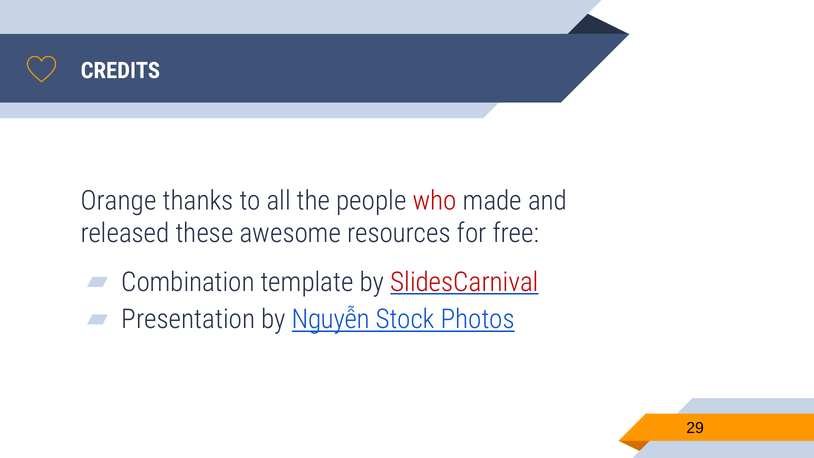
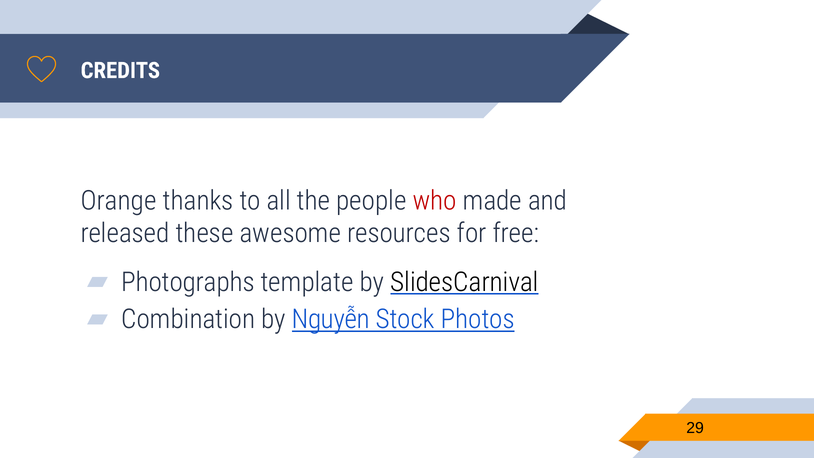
Combination: Combination -> Photographs
SlidesCarnival colour: red -> black
Presentation: Presentation -> Combination
